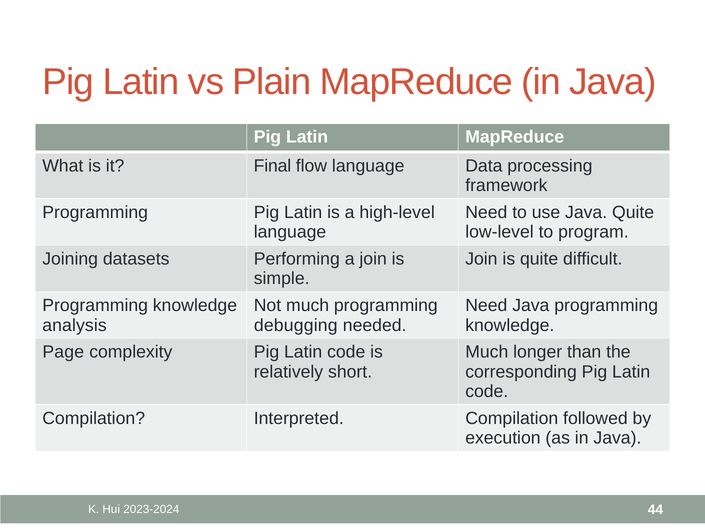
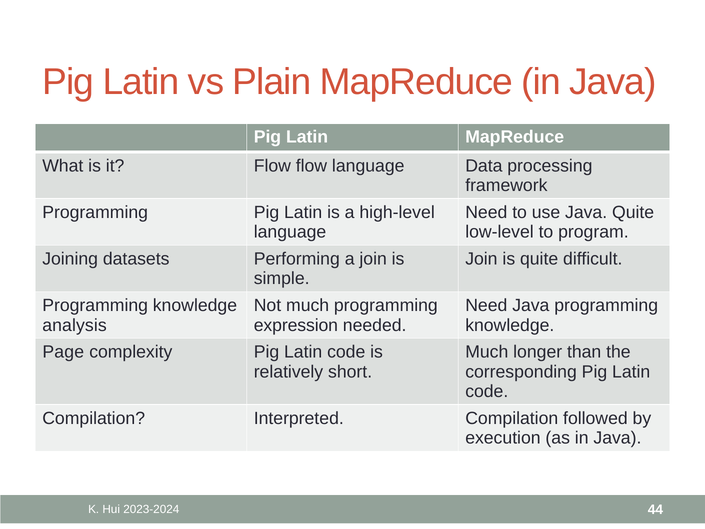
it Final: Final -> Flow
debugging: debugging -> expression
